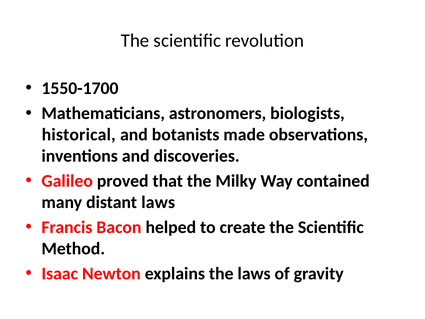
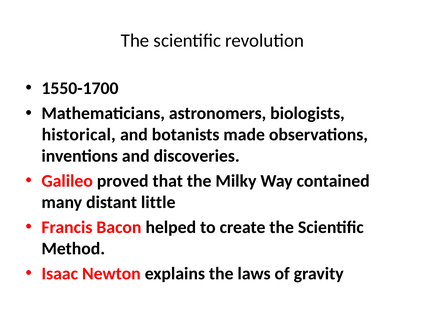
distant laws: laws -> little
